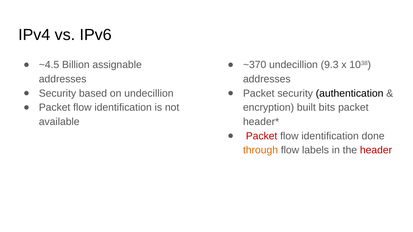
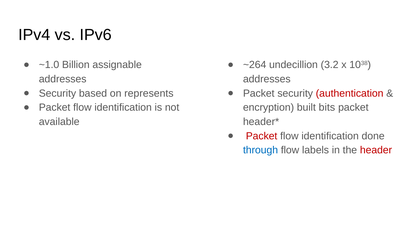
~4.5: ~4.5 -> ~1.0
~370: ~370 -> ~264
9.3: 9.3 -> 3.2
on undecillion: undecillion -> represents
authentication colour: black -> red
through colour: orange -> blue
